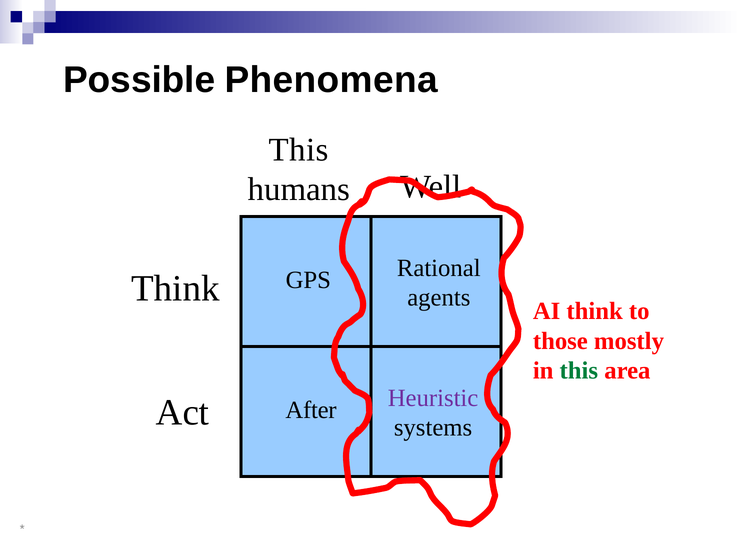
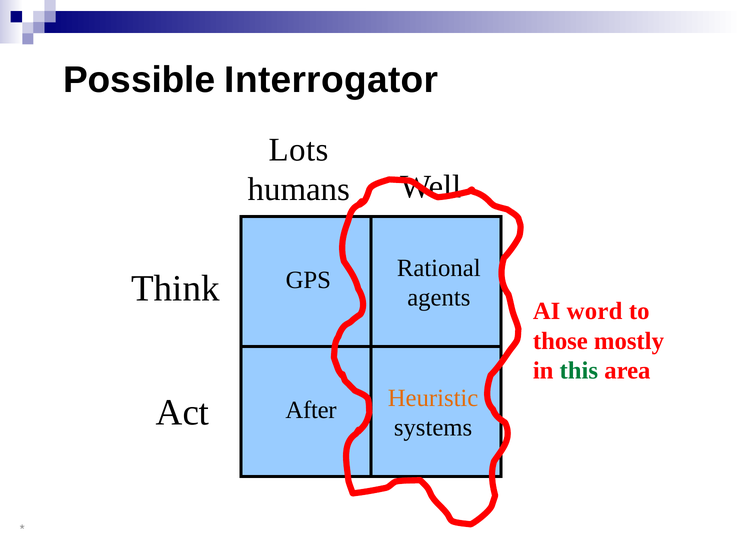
Phenomena: Phenomena -> Interrogator
This at (299, 150): This -> Lots
AI think: think -> word
Heuristic colour: purple -> orange
